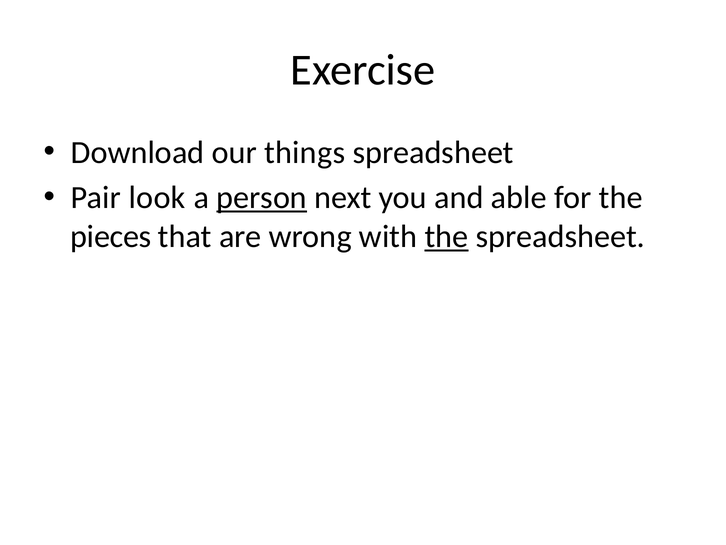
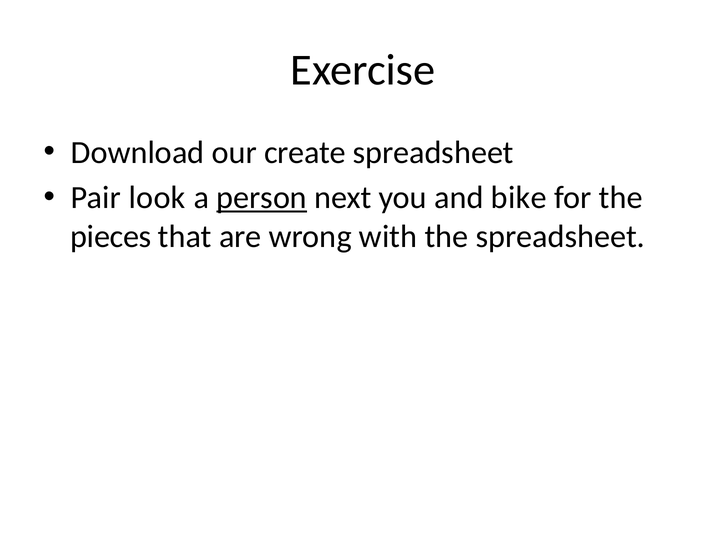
things: things -> create
able: able -> bike
the at (446, 236) underline: present -> none
